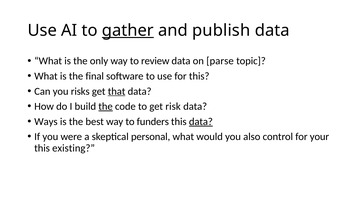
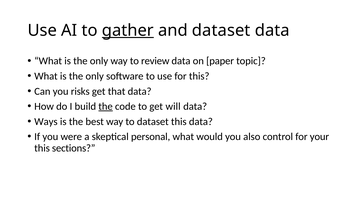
and publish: publish -> dataset
parse: parse -> paper
final at (95, 76): final -> only
that underline: present -> none
risk: risk -> will
to funders: funders -> dataset
data at (201, 122) underline: present -> none
existing: existing -> sections
